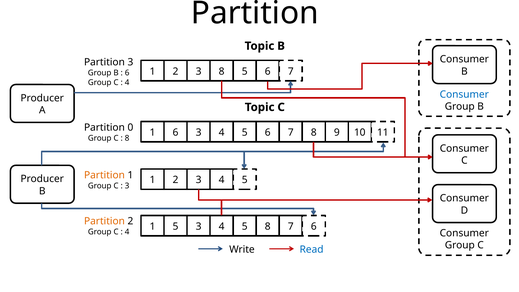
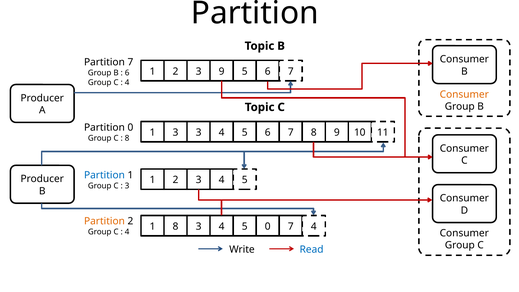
Partition 3: 3 -> 7
3 8: 8 -> 9
Consumer at (464, 94) colour: blue -> orange
1 6: 6 -> 3
Partition at (104, 175) colour: orange -> blue
1 5: 5 -> 8
5 8: 8 -> 0
7 6: 6 -> 4
